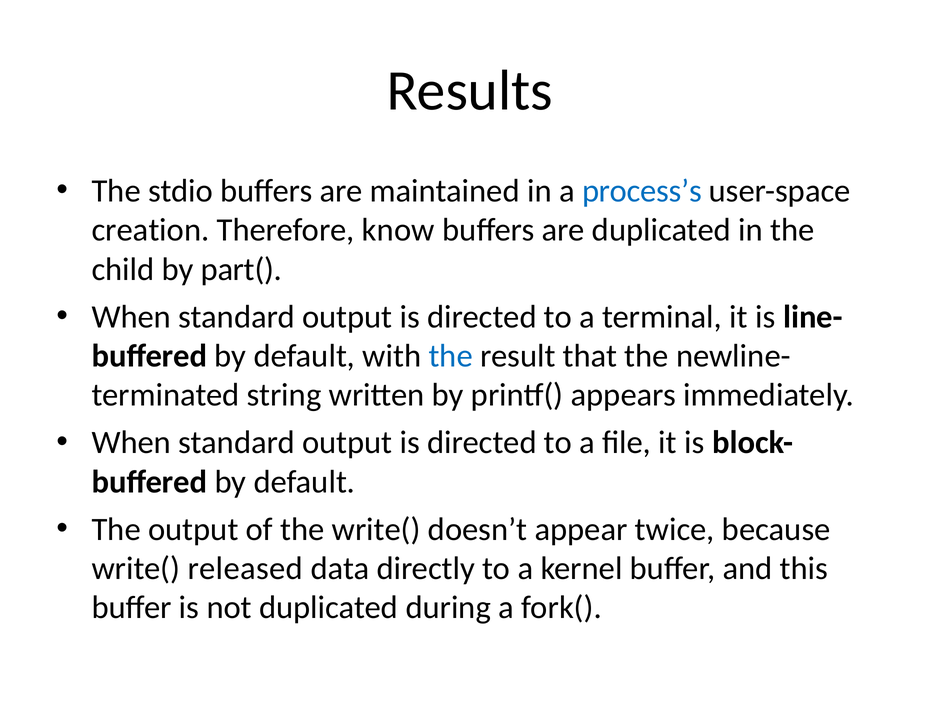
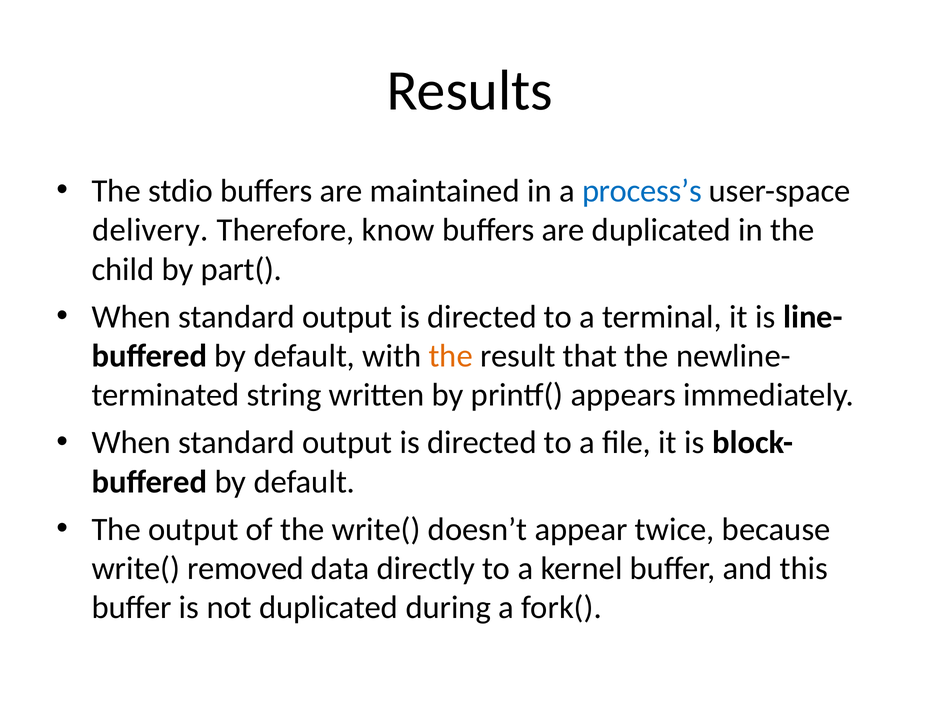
creation: creation -> delivery
the at (451, 356) colour: blue -> orange
released: released -> removed
